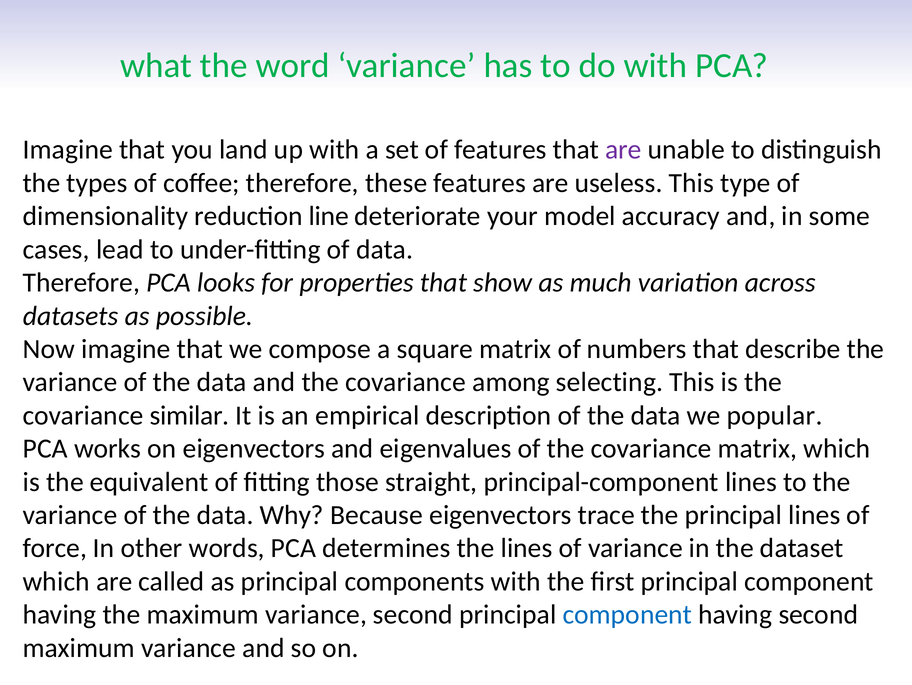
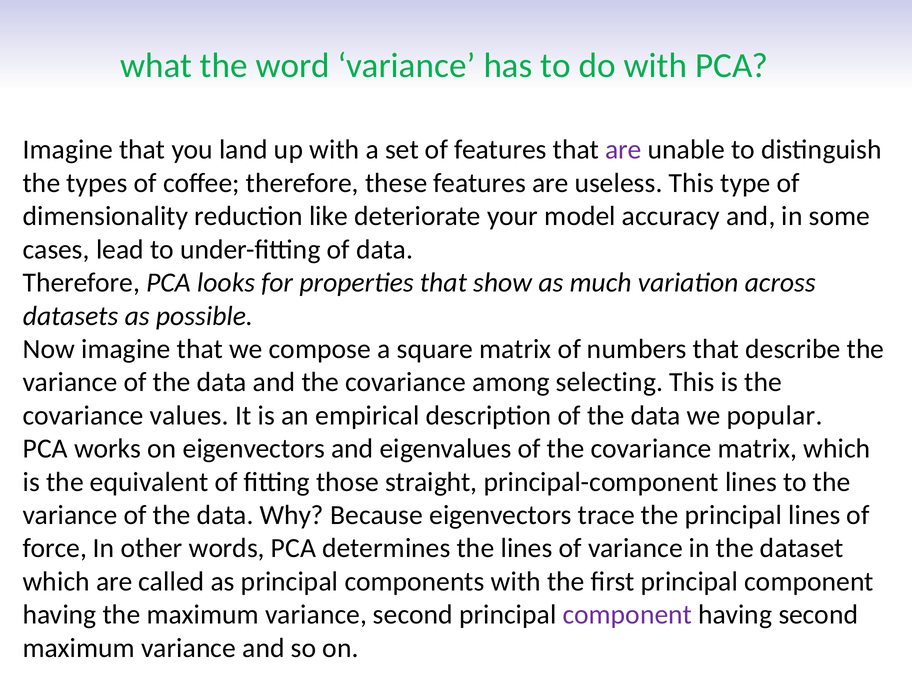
line: line -> like
similar: similar -> values
component at (627, 614) colour: blue -> purple
